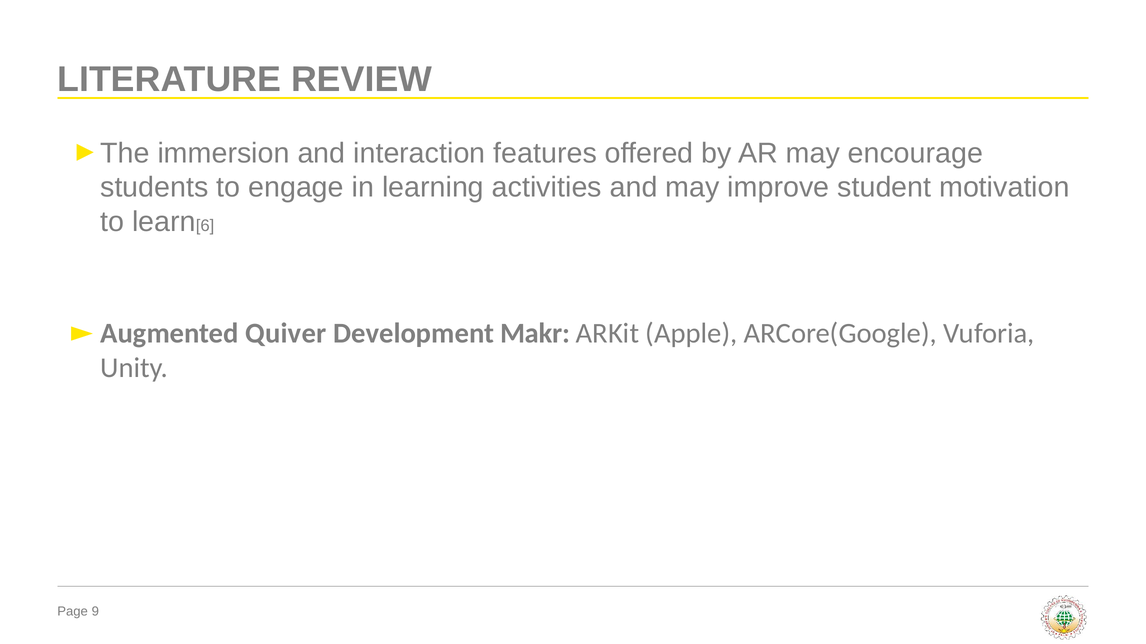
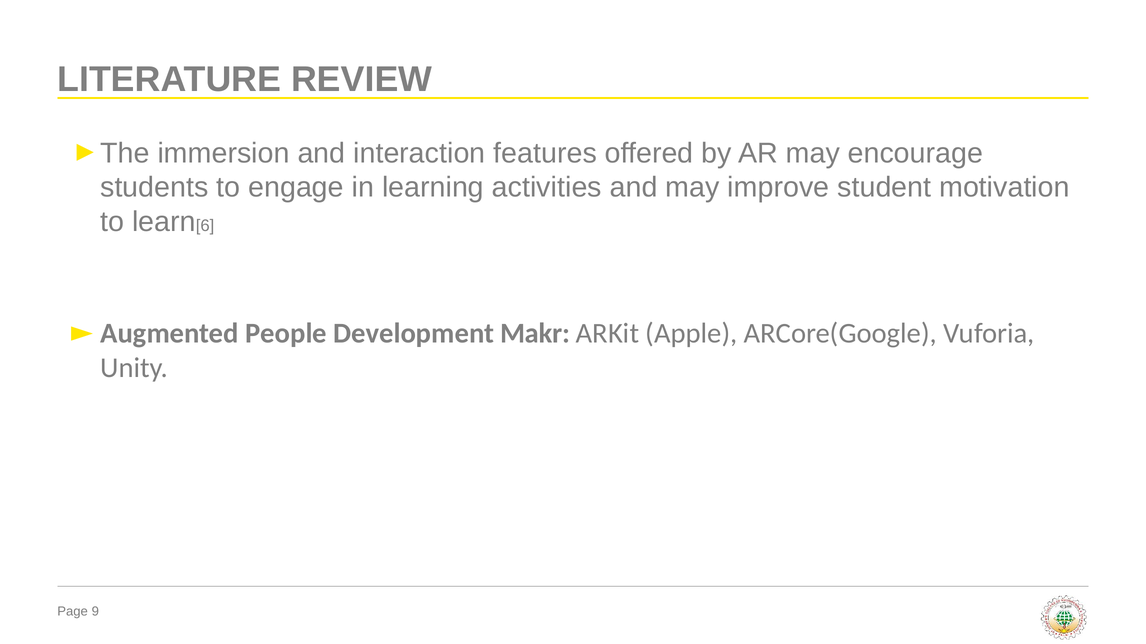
Quiver: Quiver -> People
